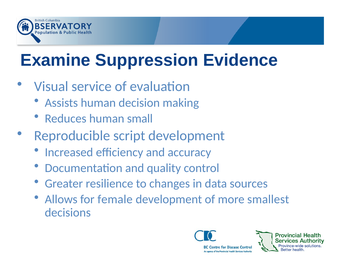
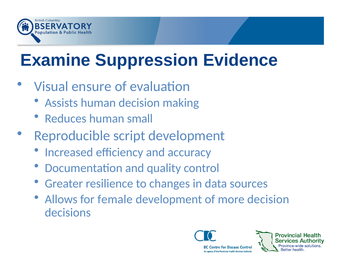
service: service -> ensure
more smallest: smallest -> decision
